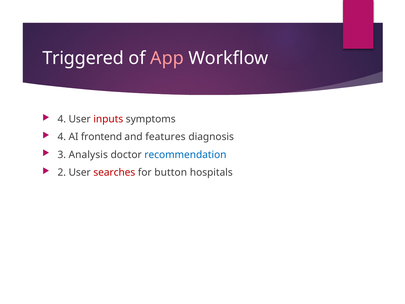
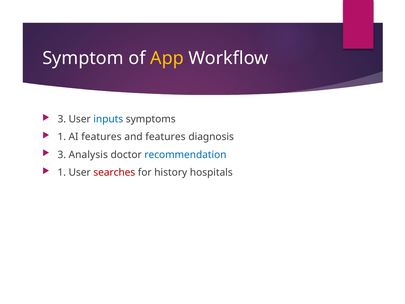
Triggered: Triggered -> Symptom
App colour: pink -> yellow
4 at (62, 119): 4 -> 3
inputs colour: red -> blue
4 at (62, 137): 4 -> 1
AI frontend: frontend -> features
2 at (62, 172): 2 -> 1
button: button -> history
